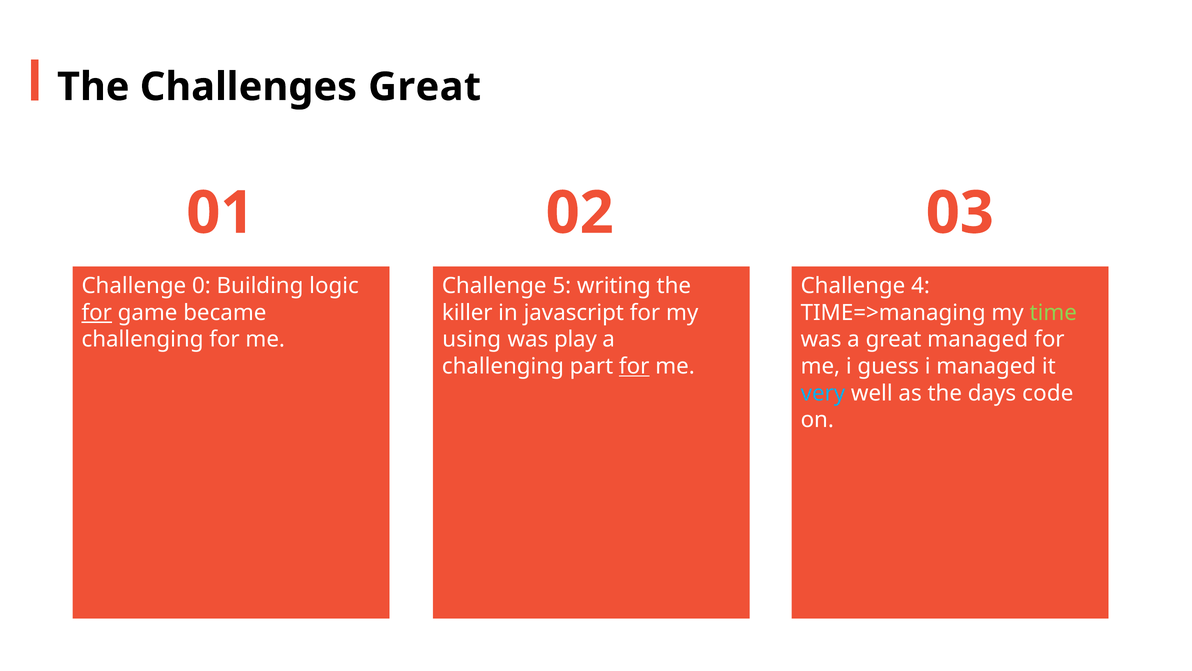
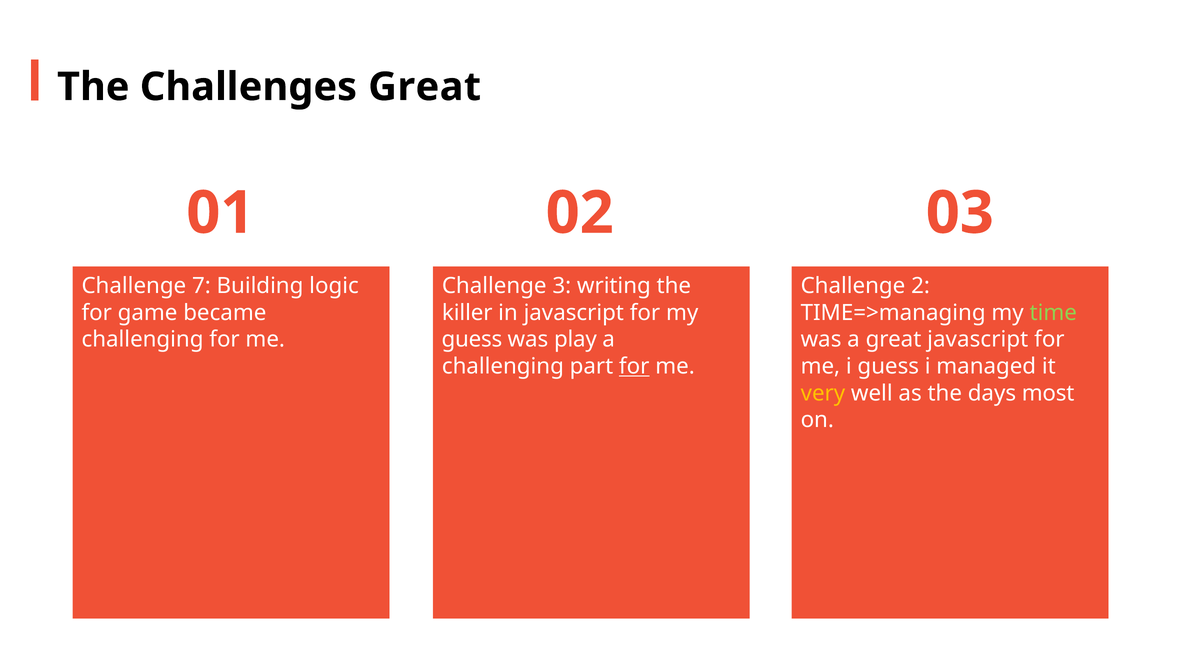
0: 0 -> 7
5: 5 -> 3
4: 4 -> 2
for at (97, 312) underline: present -> none
using at (472, 339): using -> guess
great managed: managed -> javascript
very colour: light blue -> yellow
code: code -> most
